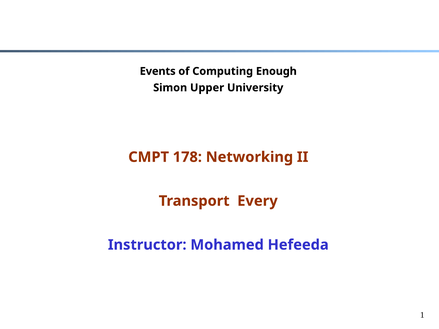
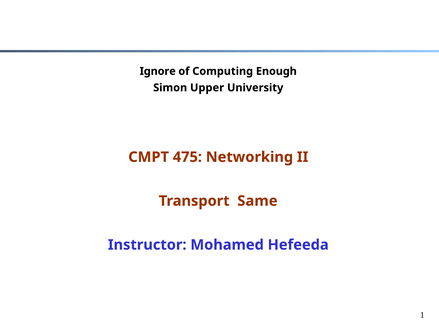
Events: Events -> Ignore
178: 178 -> 475
Every: Every -> Same
